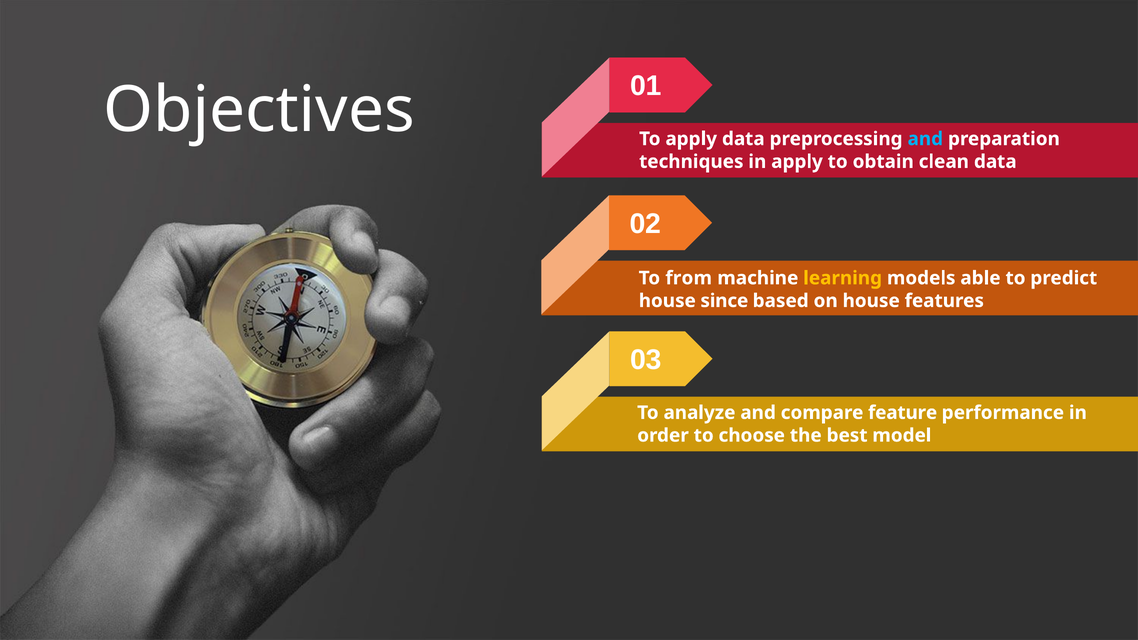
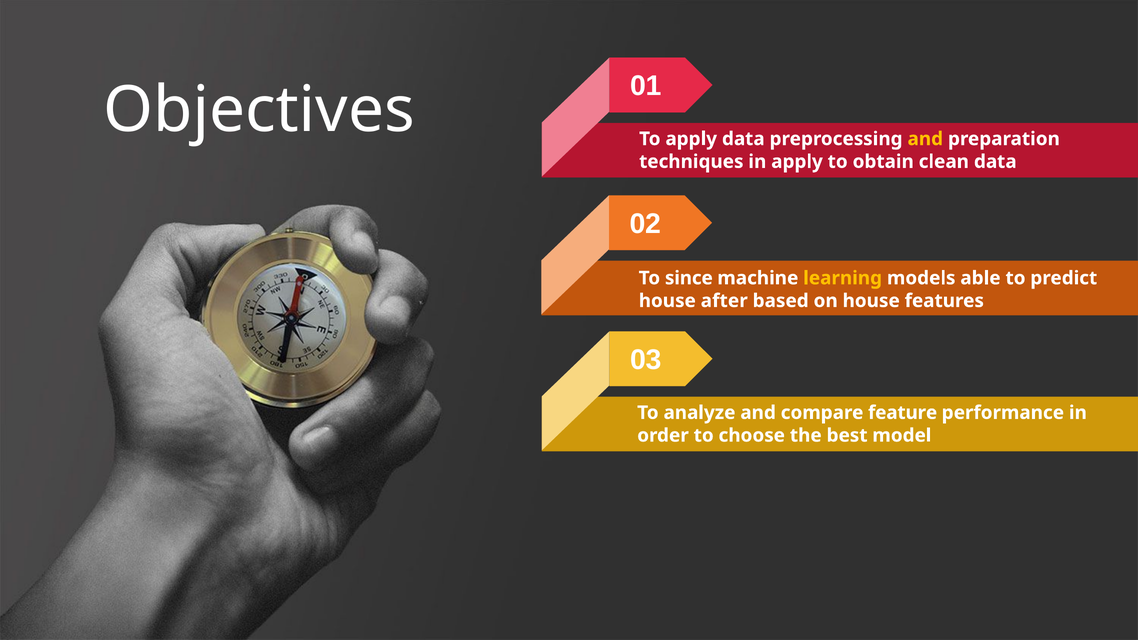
and at (925, 139) colour: light blue -> yellow
from: from -> since
since: since -> after
